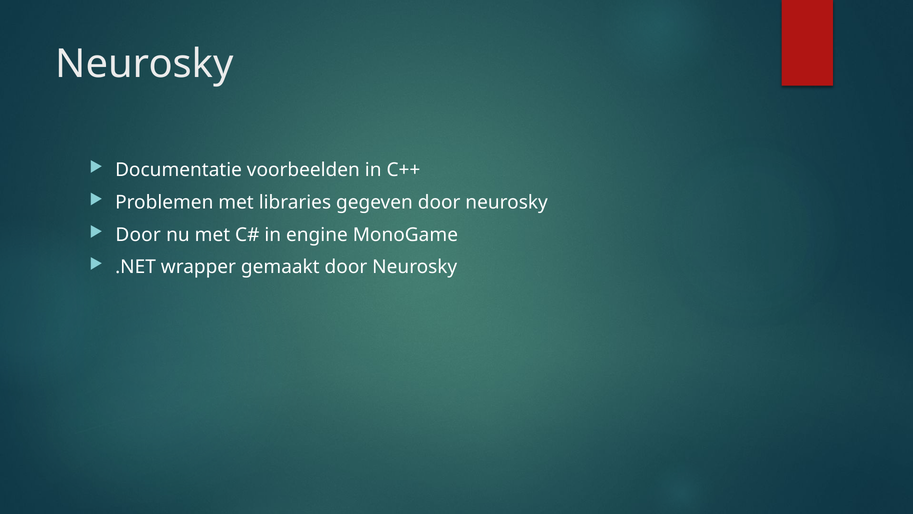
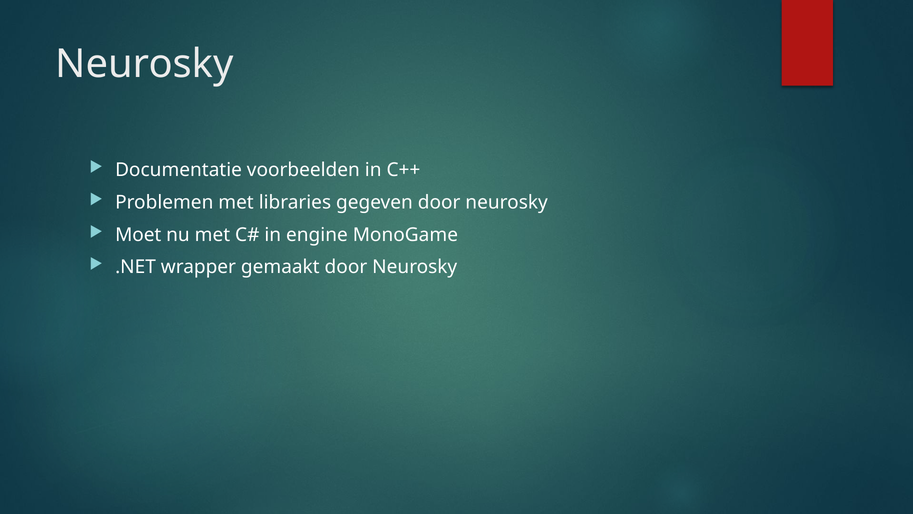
Door at (138, 235): Door -> Moet
